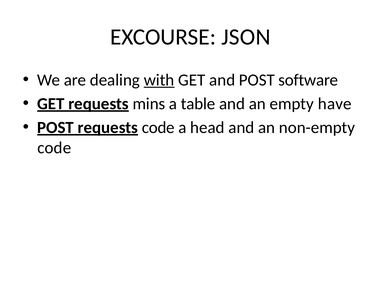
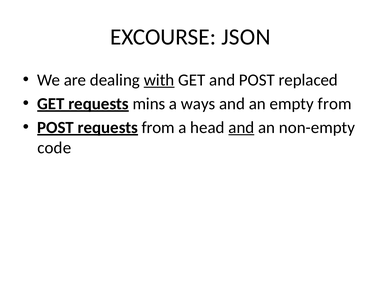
software: software -> replaced
table: table -> ways
empty have: have -> from
code at (158, 127): code -> from
and at (241, 127) underline: none -> present
